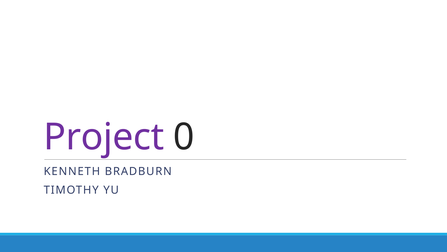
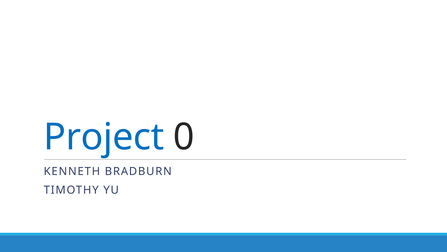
Project colour: purple -> blue
